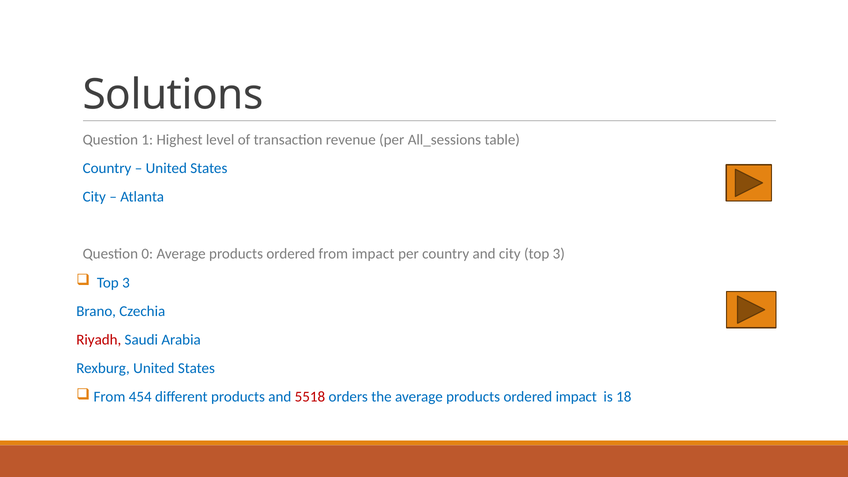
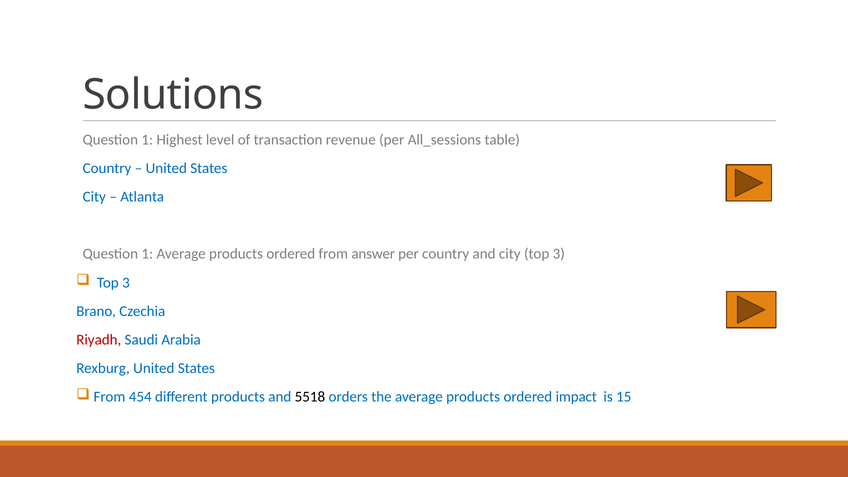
0 at (147, 254): 0 -> 1
from impact: impact -> answer
5518 colour: red -> black
18: 18 -> 15
